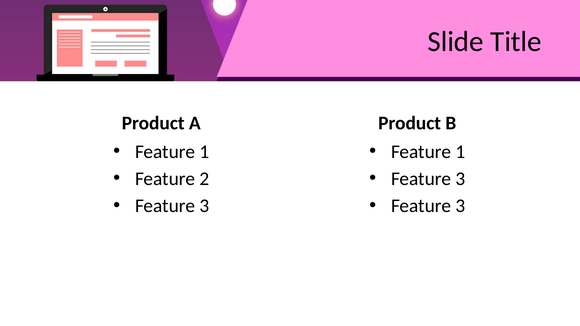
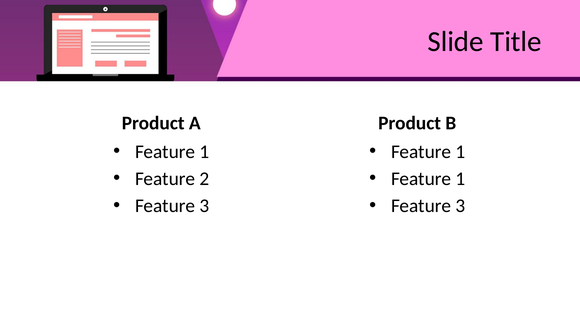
3 at (460, 179): 3 -> 1
